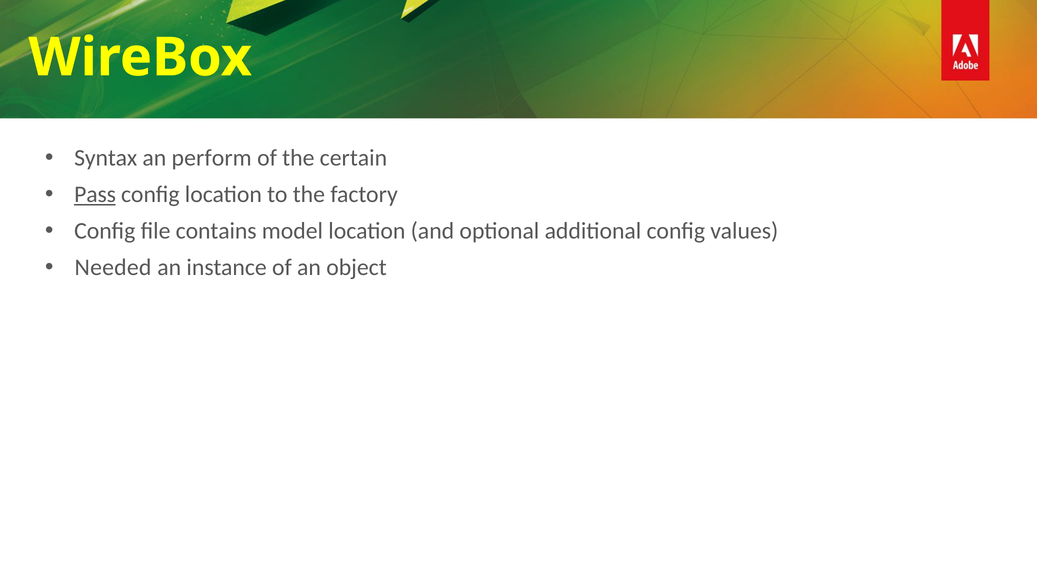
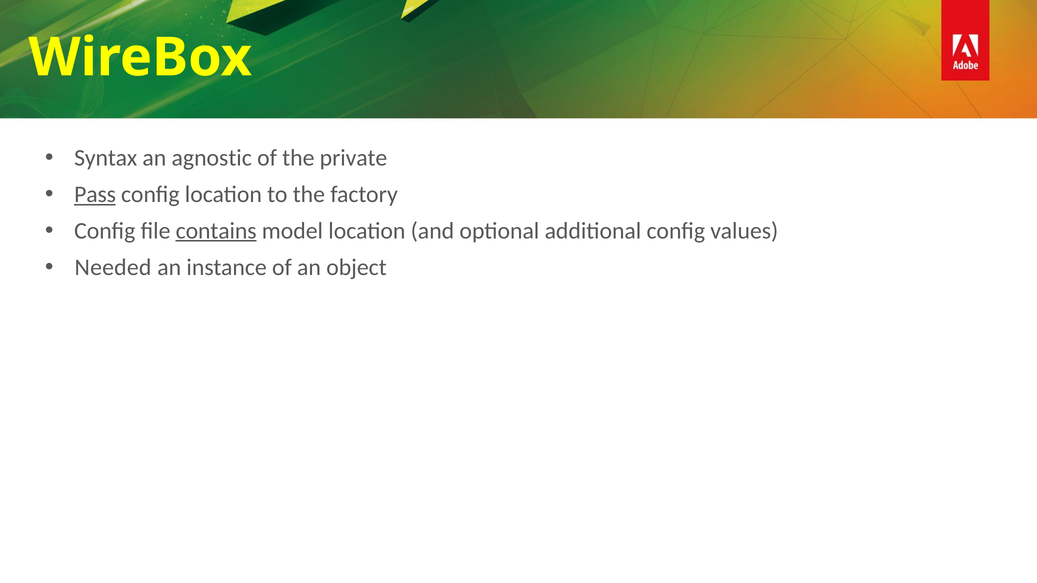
perform: perform -> agnostic
certain: certain -> private
contains underline: none -> present
